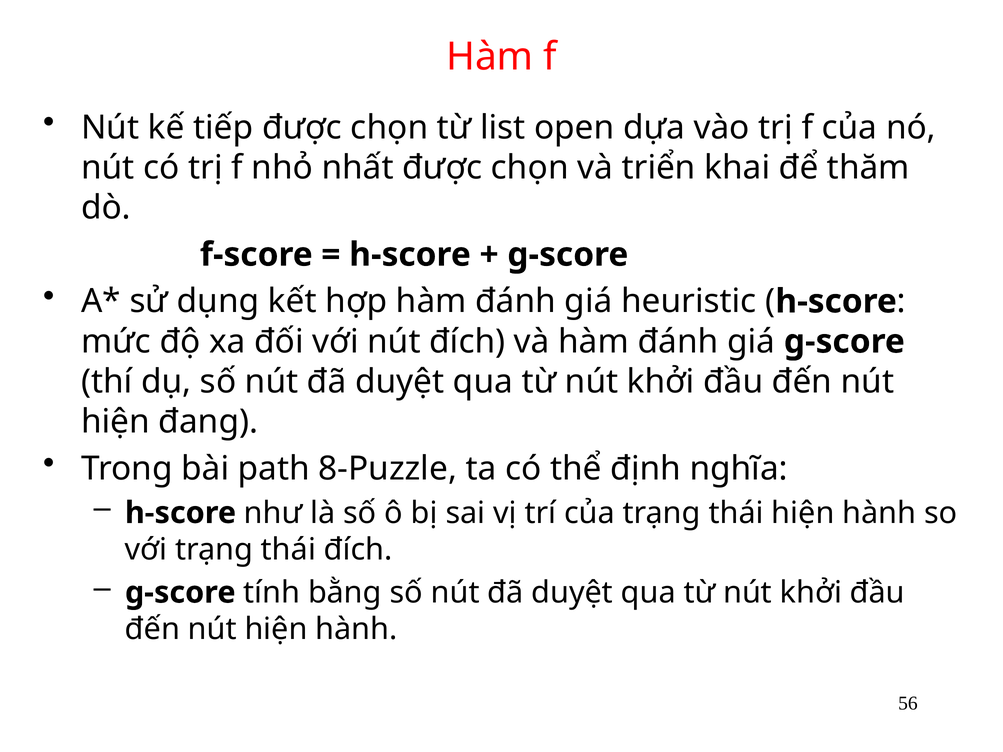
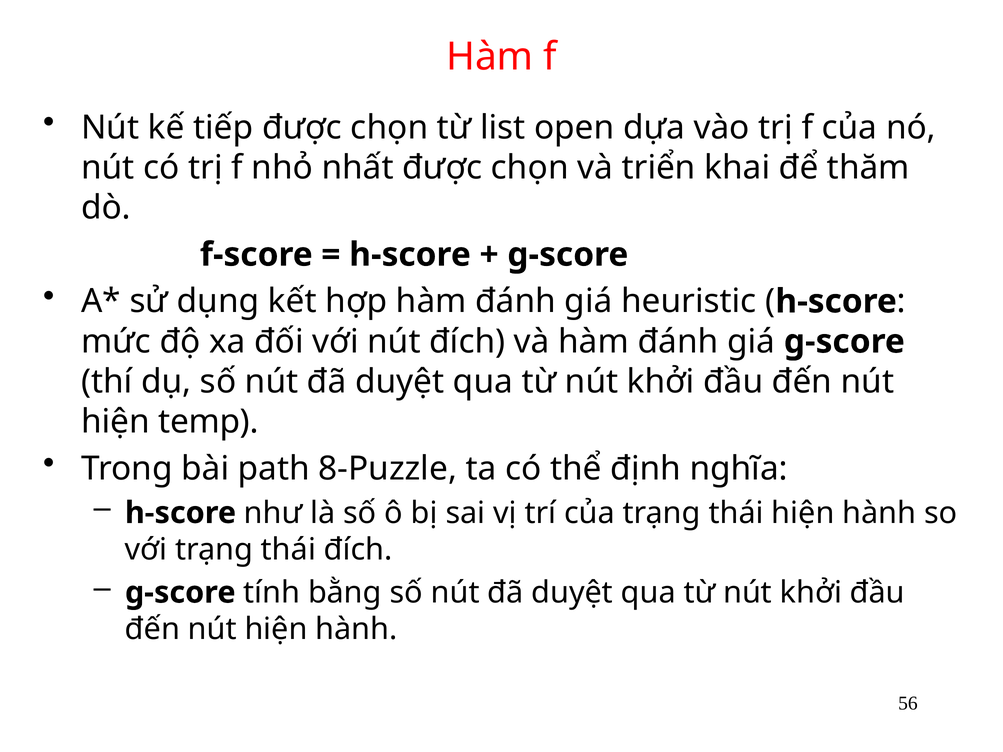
đang: đang -> temp
